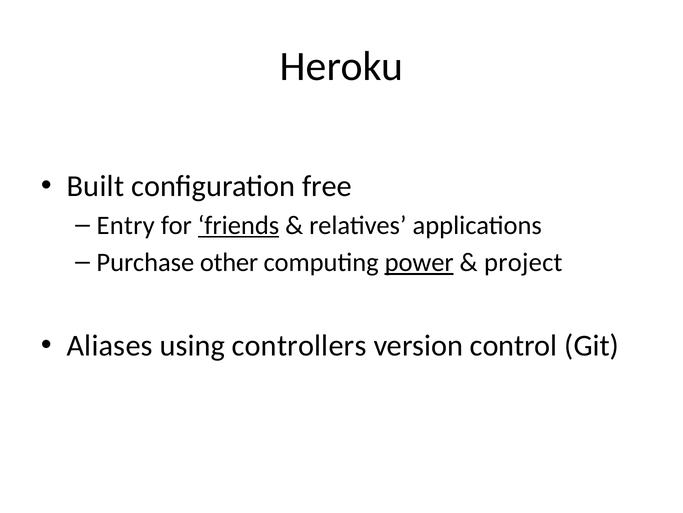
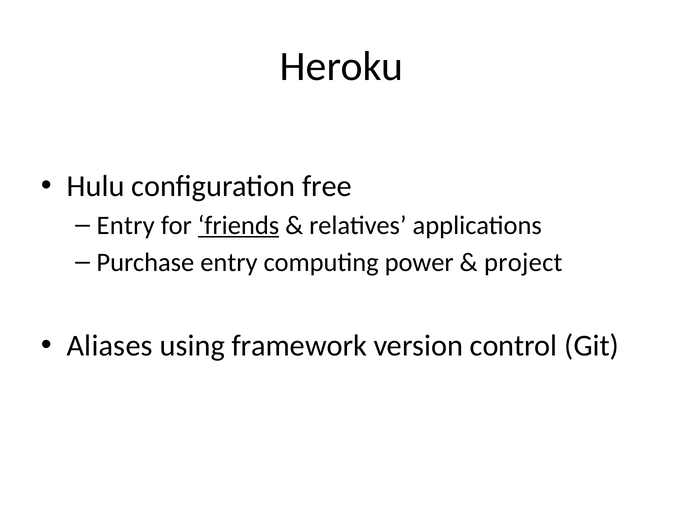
Built: Built -> Hulu
Purchase other: other -> entry
power underline: present -> none
controllers: controllers -> framework
